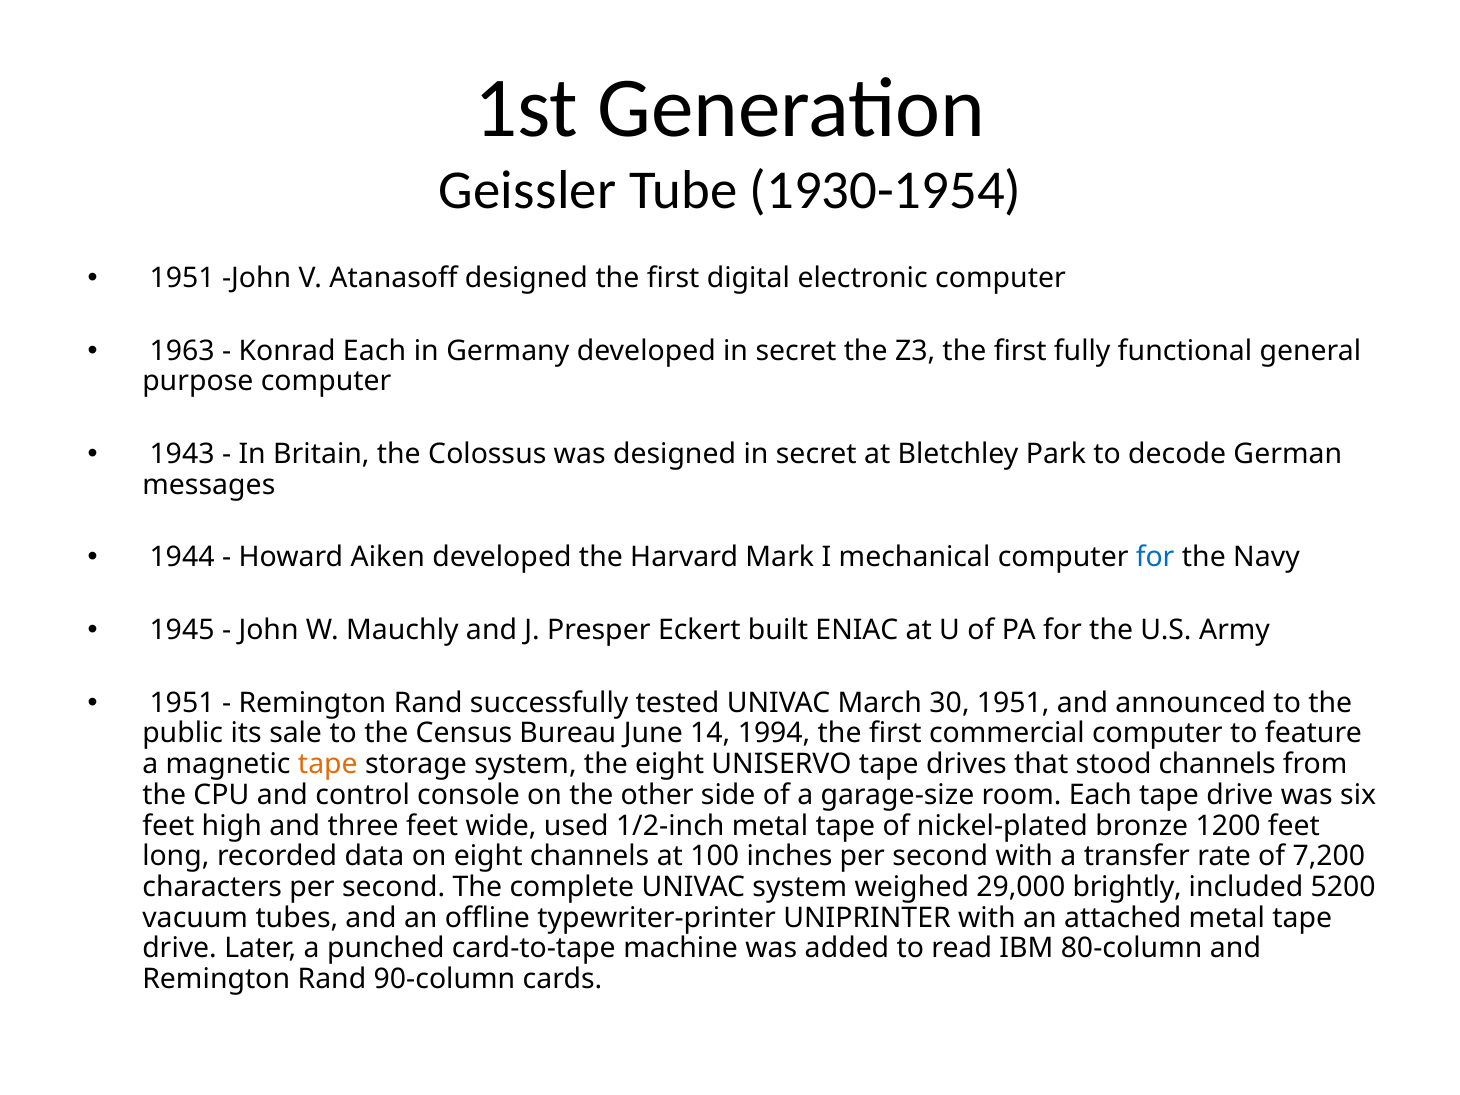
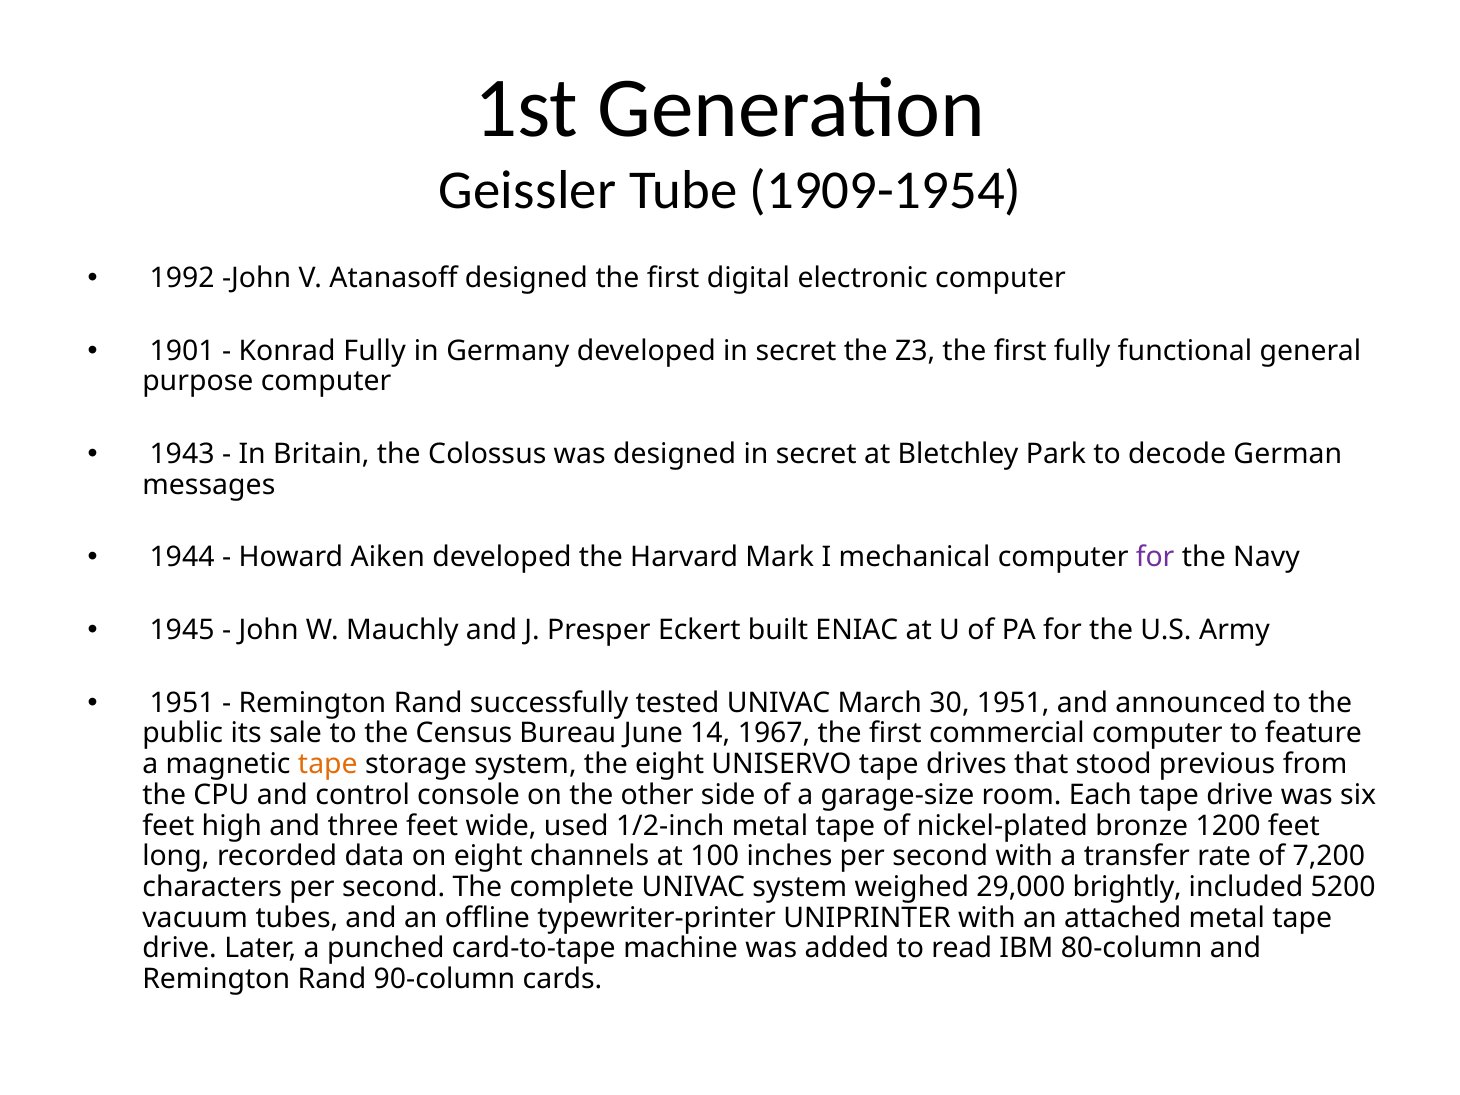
1930-1954: 1930-1954 -> 1909-1954
1951 at (182, 278): 1951 -> 1992
1963: 1963 -> 1901
Konrad Each: Each -> Fully
for at (1155, 558) colour: blue -> purple
1994: 1994 -> 1967
stood channels: channels -> previous
